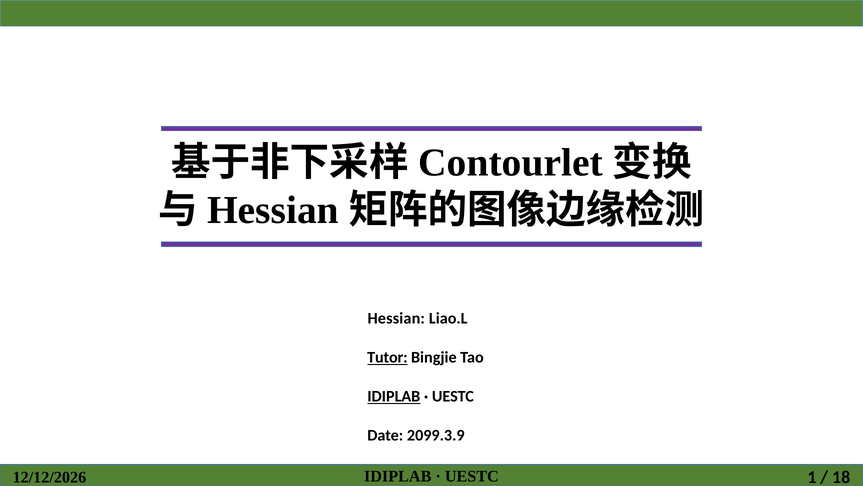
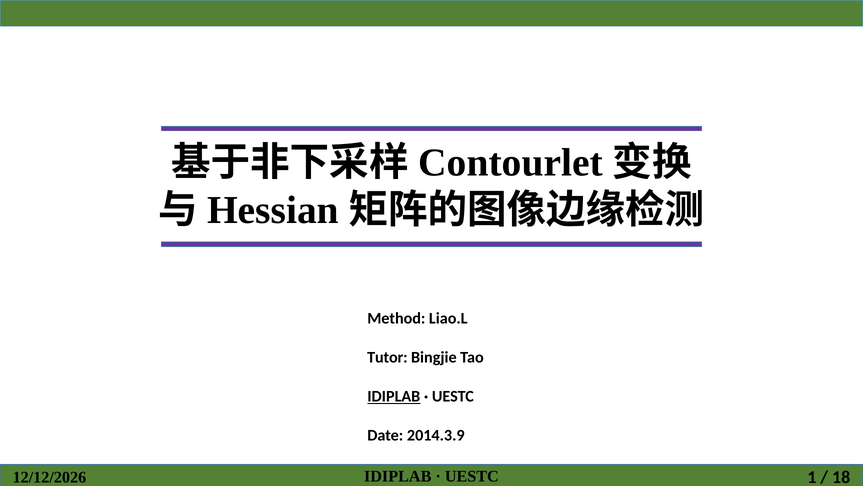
Hessian at (396, 318): Hessian -> Method
Tutor underline: present -> none
2099.3.9: 2099.3.9 -> 2014.3.9
